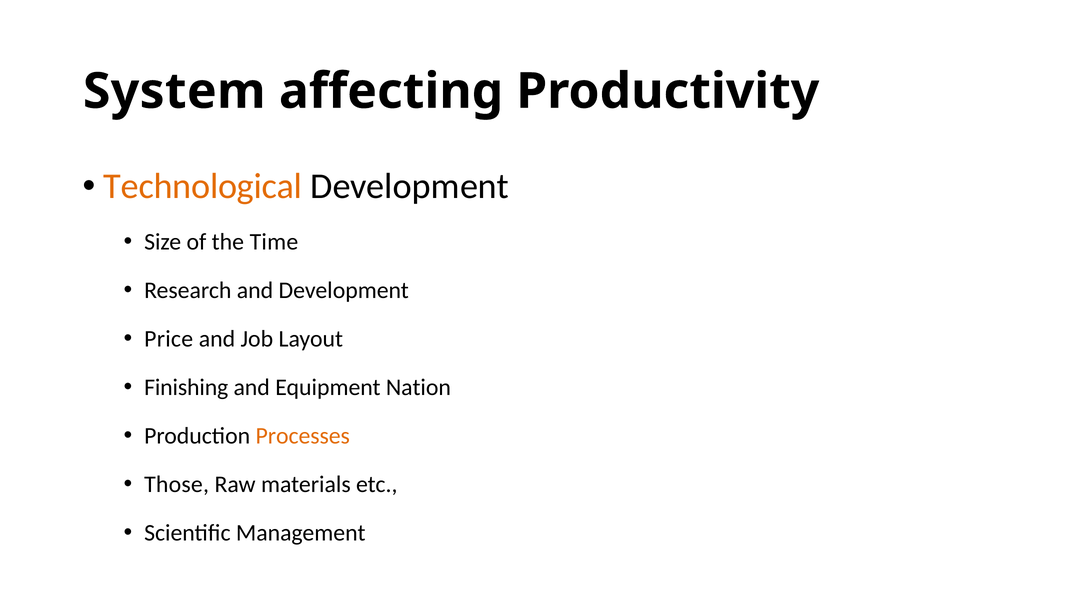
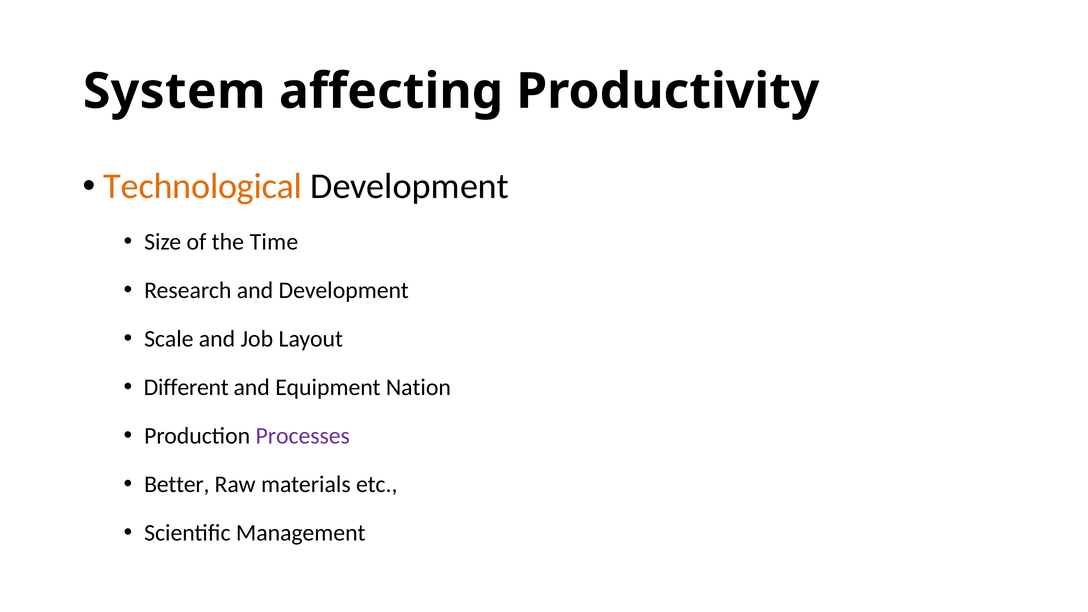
Price: Price -> Scale
Finishing: Finishing -> Different
Processes colour: orange -> purple
Those: Those -> Better
